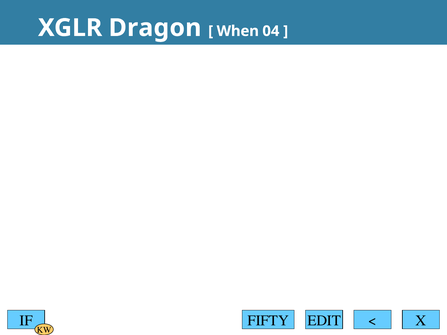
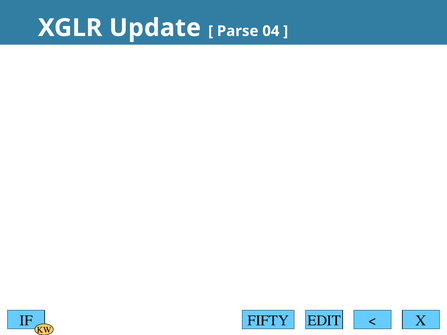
Dragon: Dragon -> Update
When: When -> Parse
